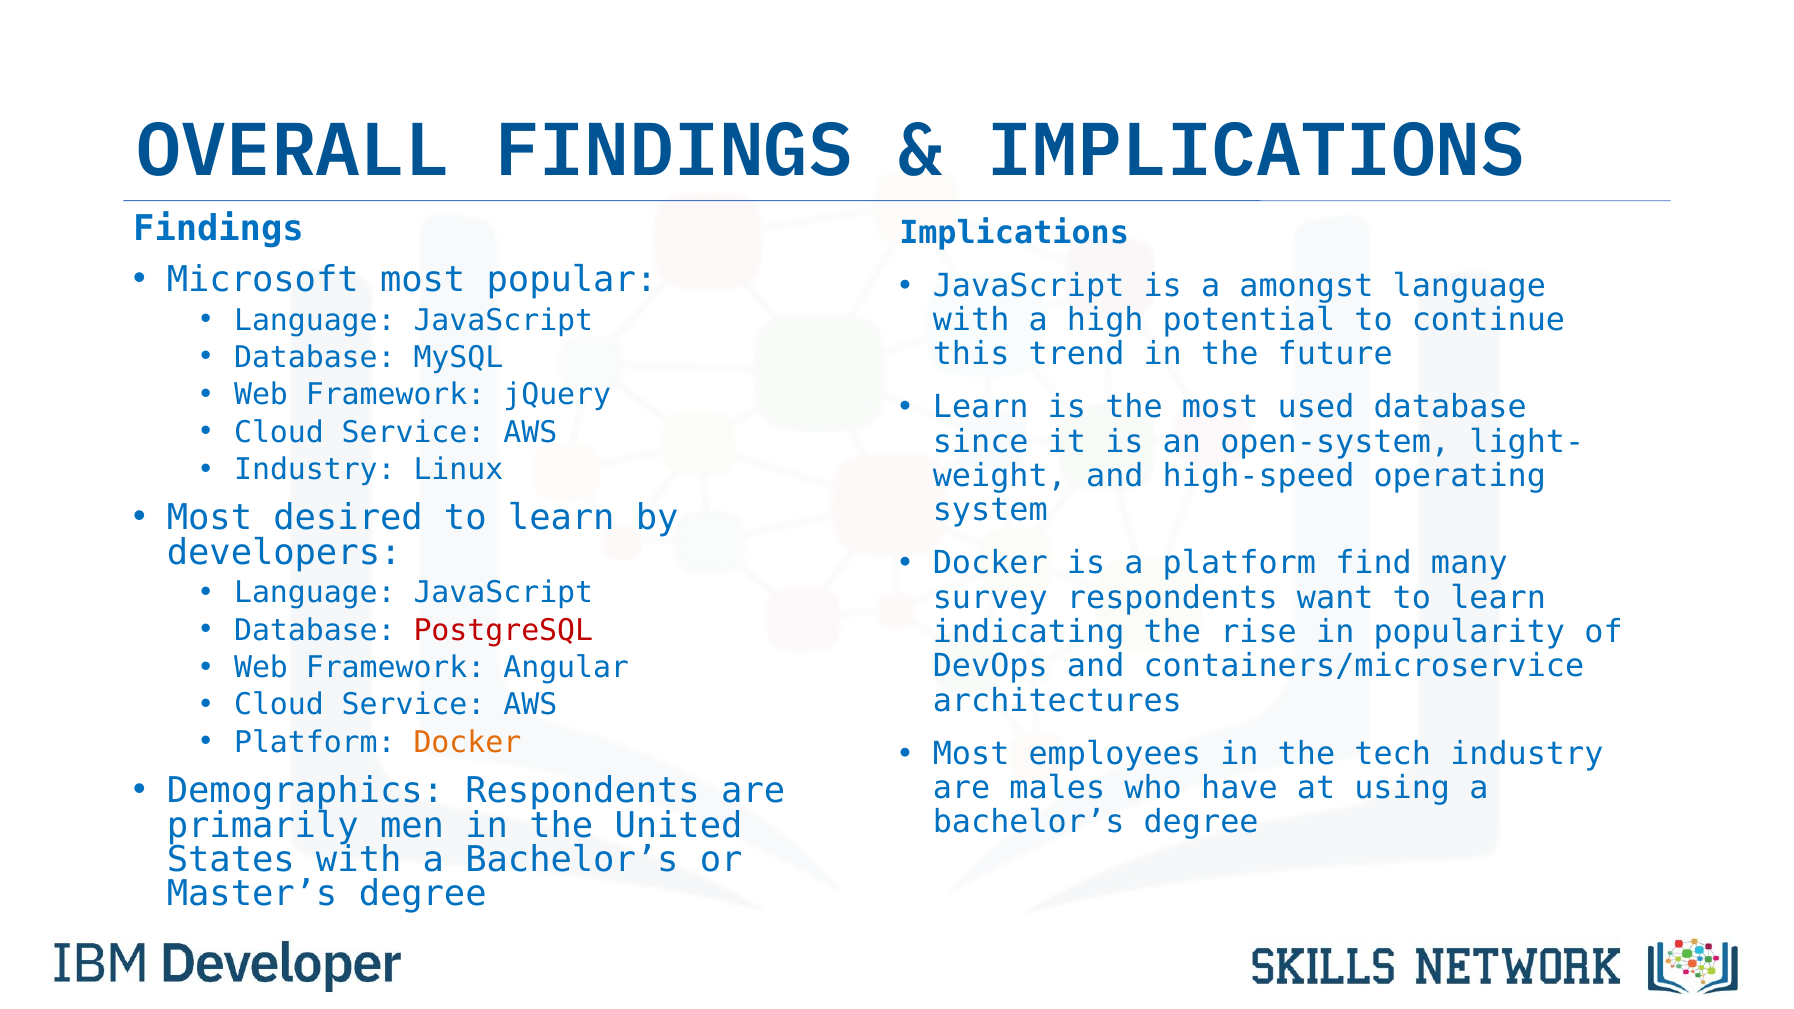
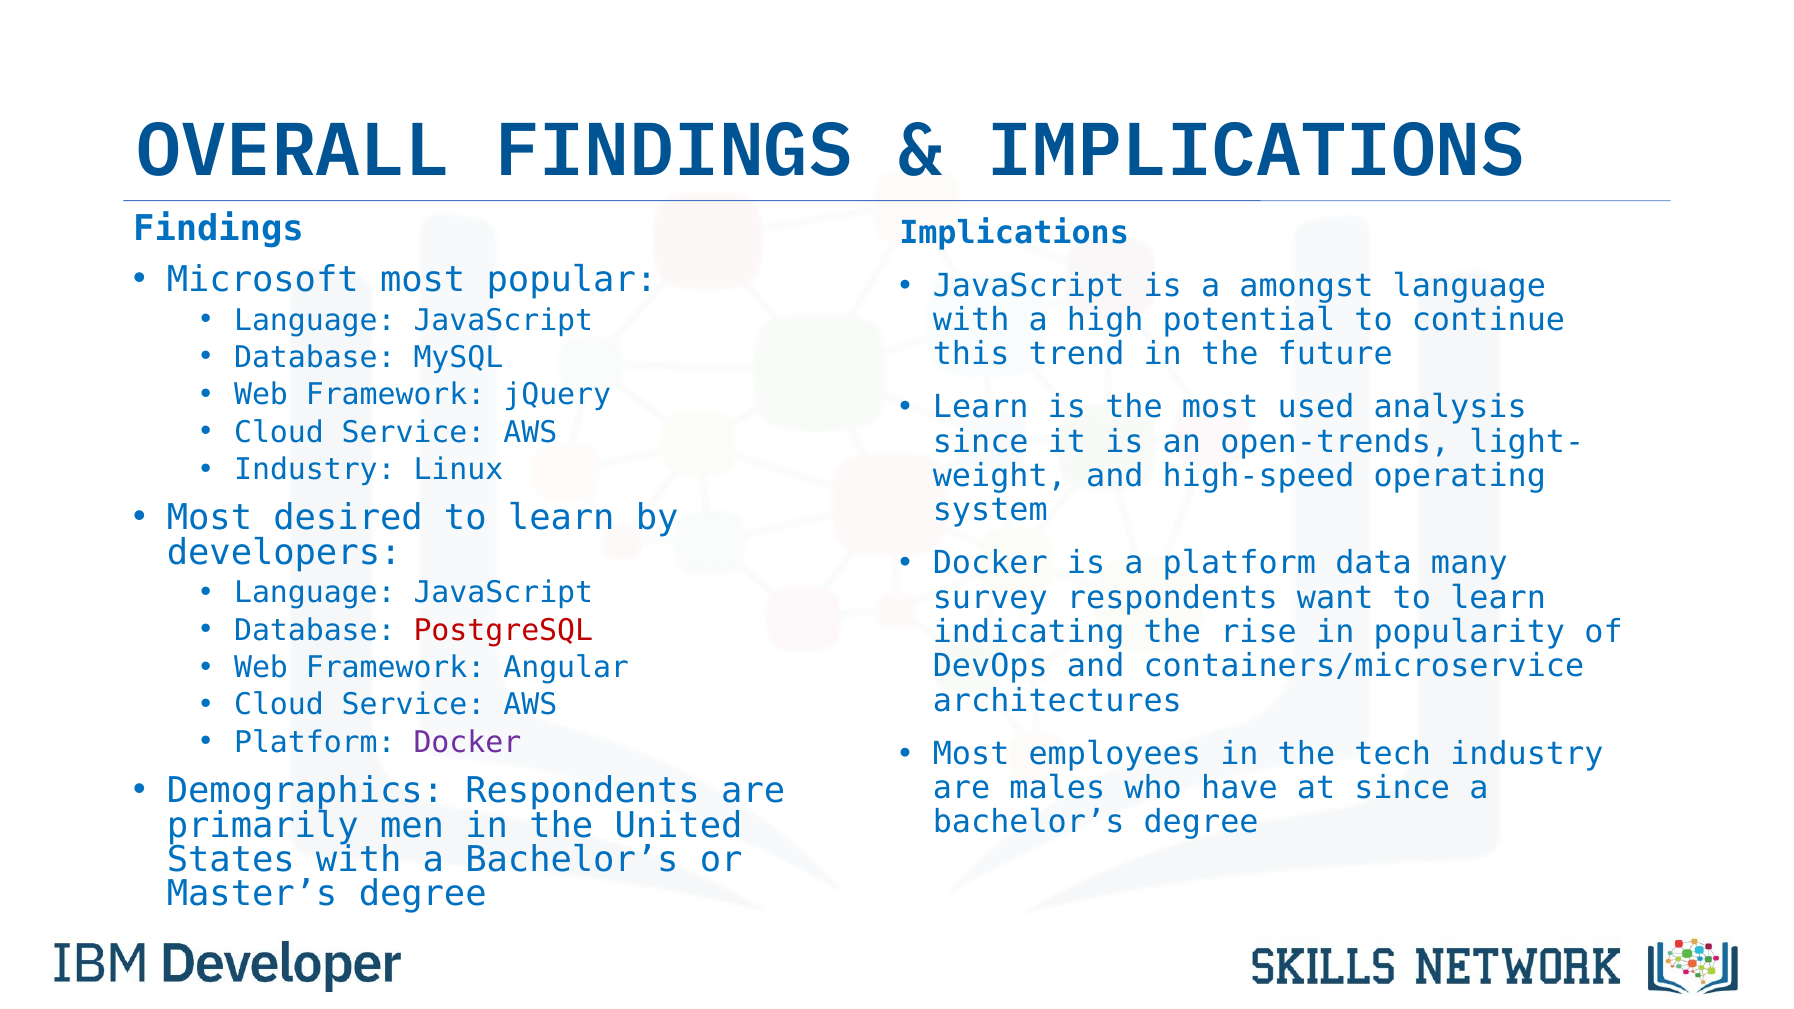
used database: database -> analysis
open-system: open-system -> open-trends
find: find -> data
Docker at (467, 743) colour: orange -> purple
at using: using -> since
